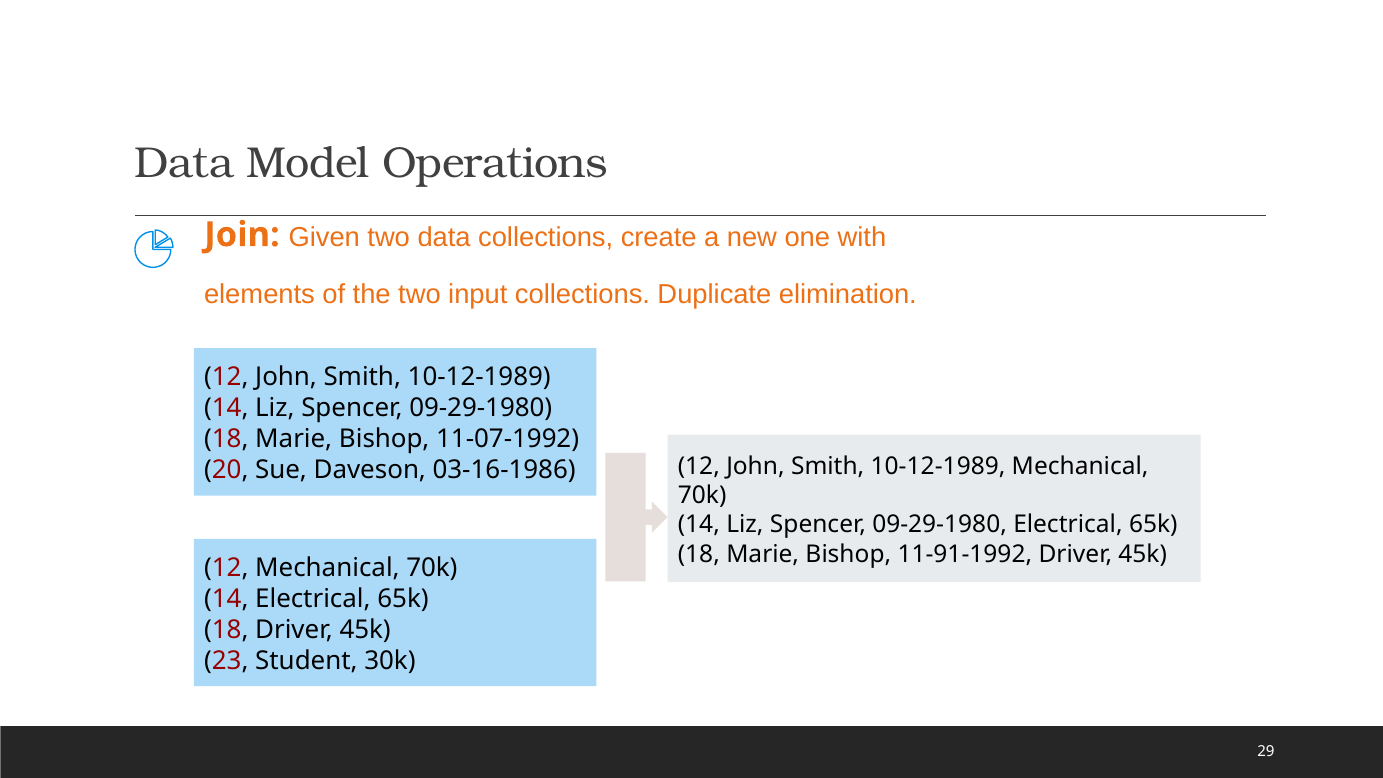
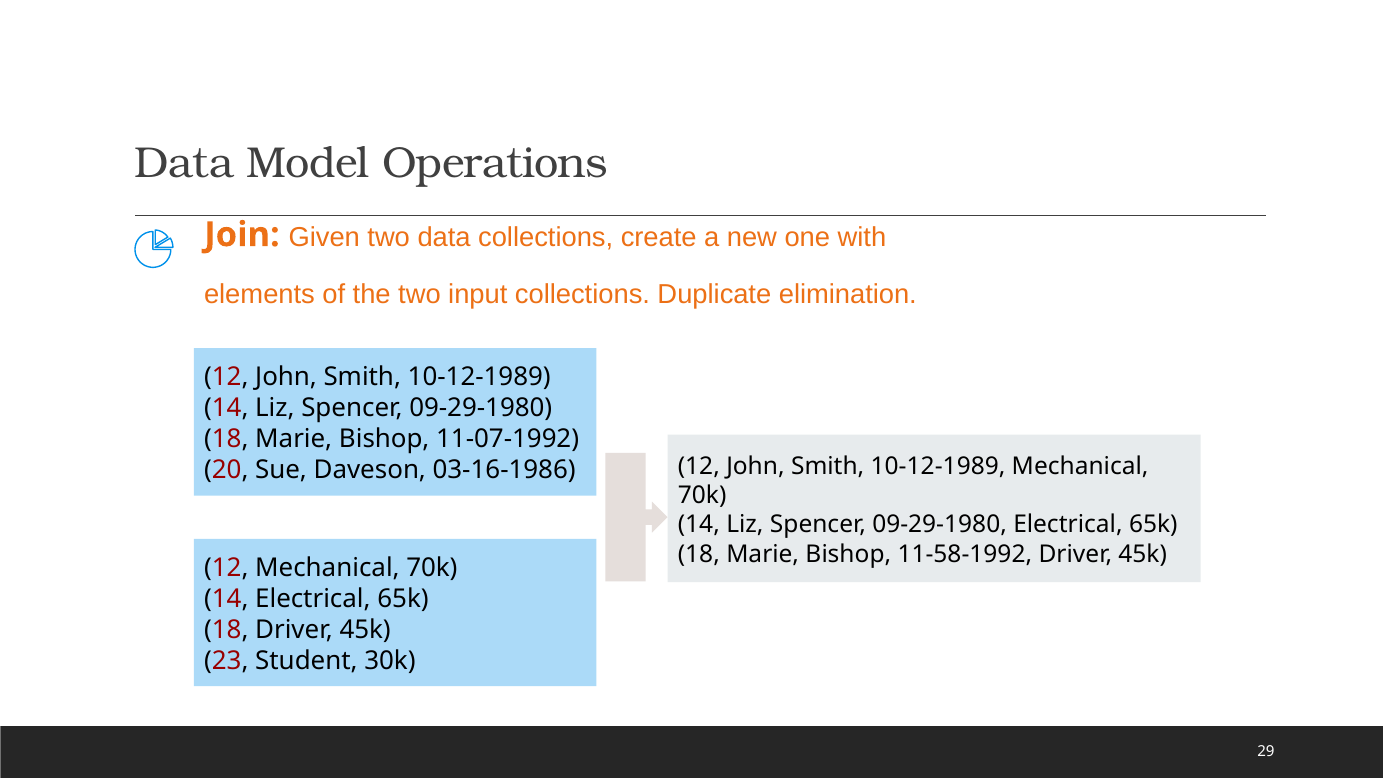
11-91-1992: 11-91-1992 -> 11-58-1992
